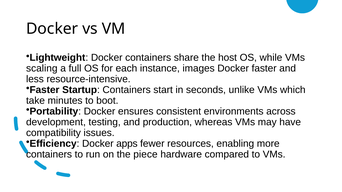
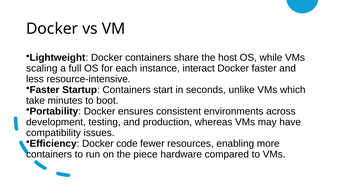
images: images -> interact
apps: apps -> code
